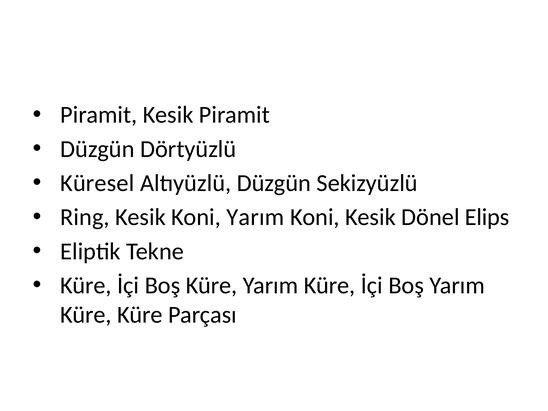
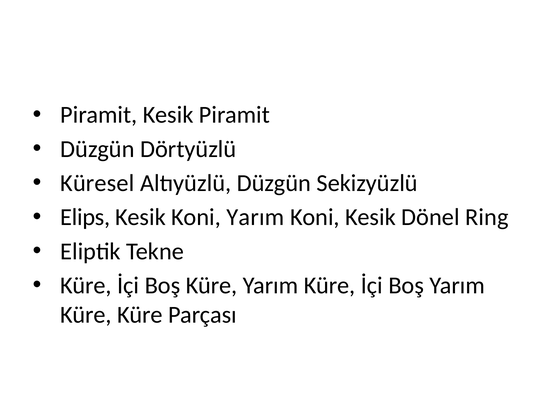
Ring: Ring -> Elips
Elips: Elips -> Ring
